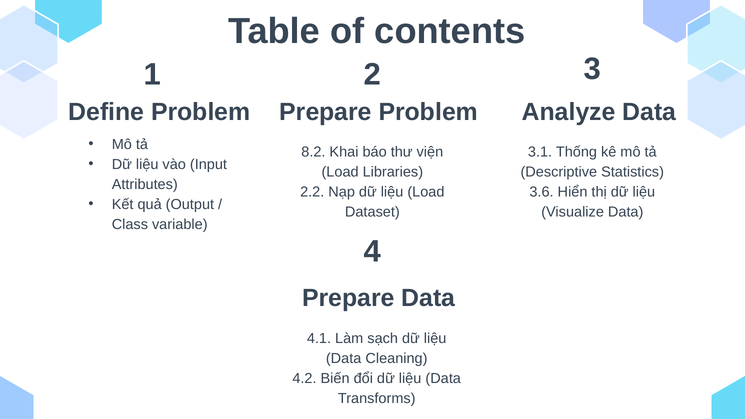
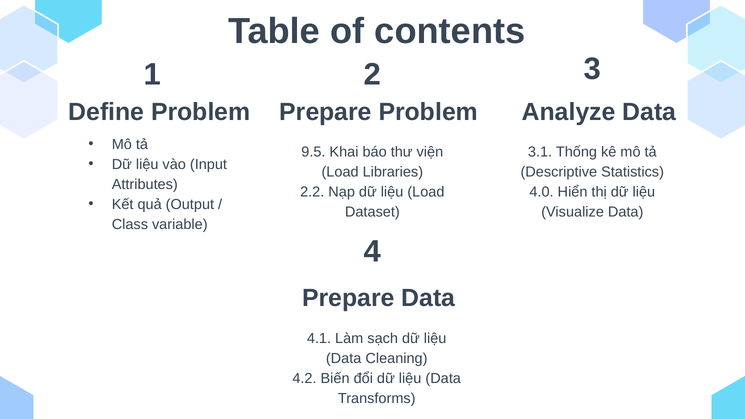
8.2: 8.2 -> 9.5
3.6: 3.6 -> 4.0
